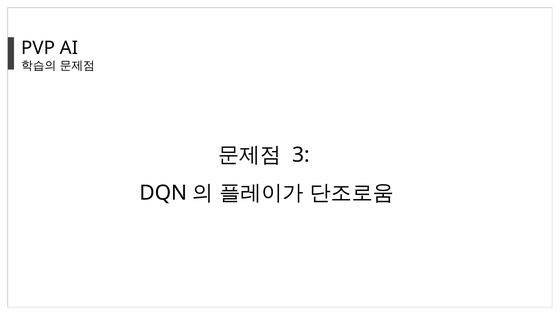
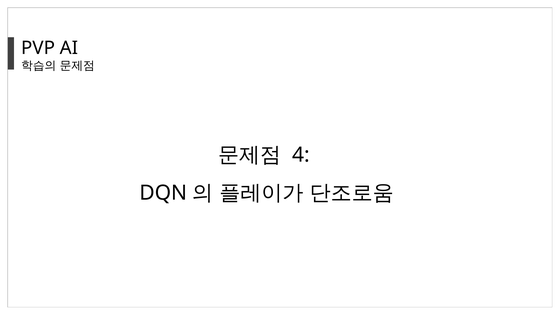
3: 3 -> 4
